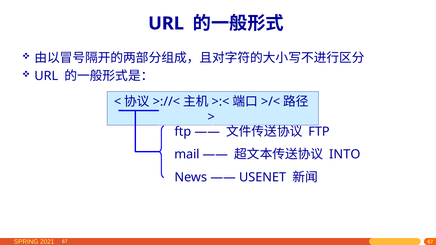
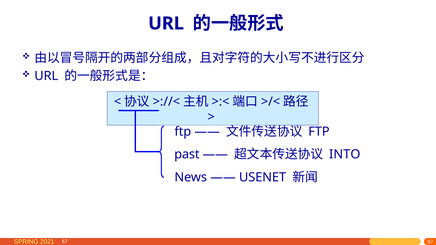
mail: mail -> past
